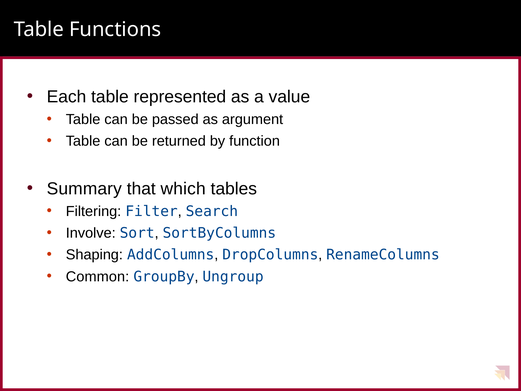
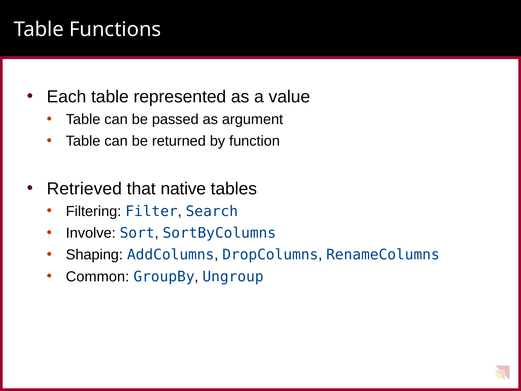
Summary: Summary -> Retrieved
which: which -> native
